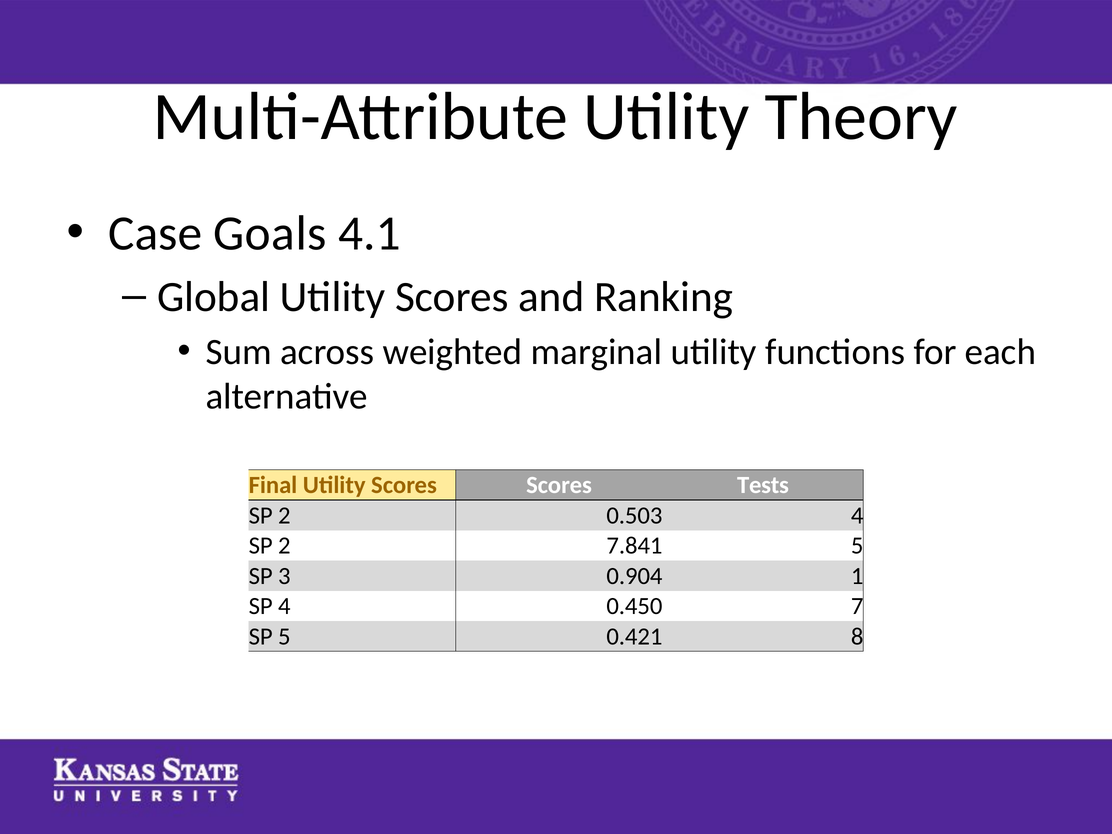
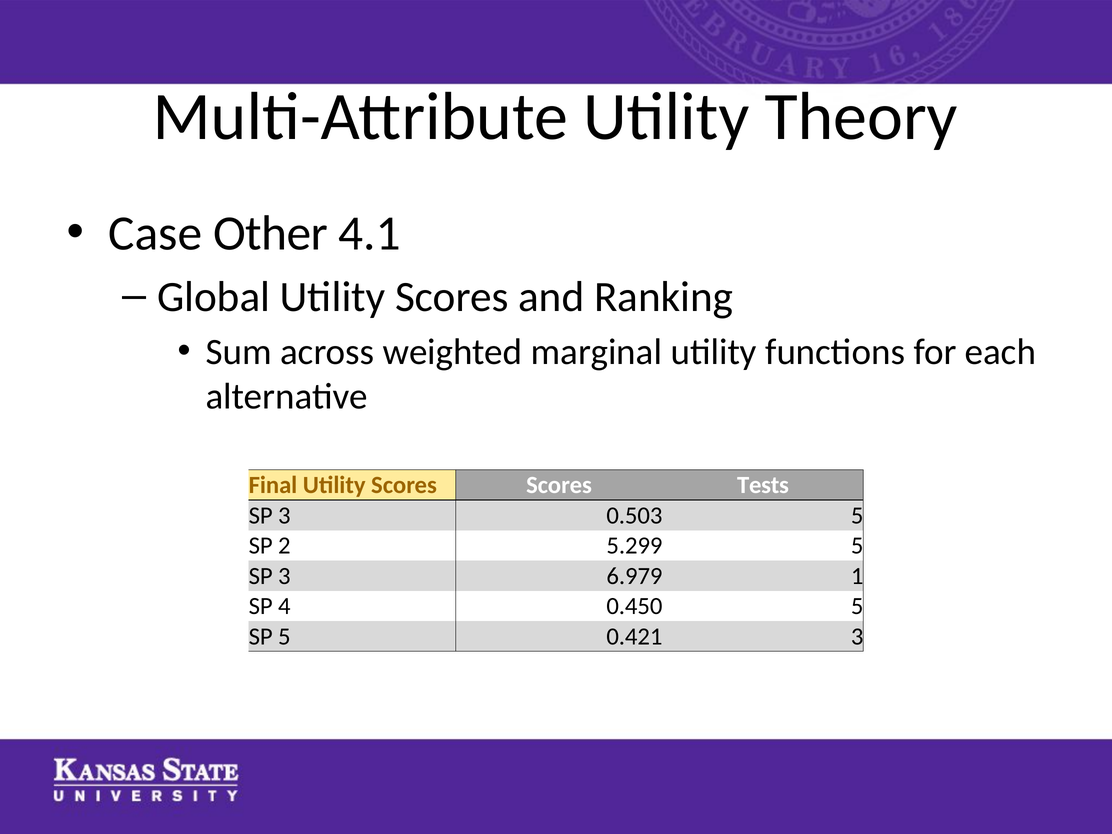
Goals: Goals -> Other
2 at (284, 515): 2 -> 3
0.503 4: 4 -> 5
7.841: 7.841 -> 5.299
0.904: 0.904 -> 6.979
0.450 7: 7 -> 5
0.421 8: 8 -> 3
